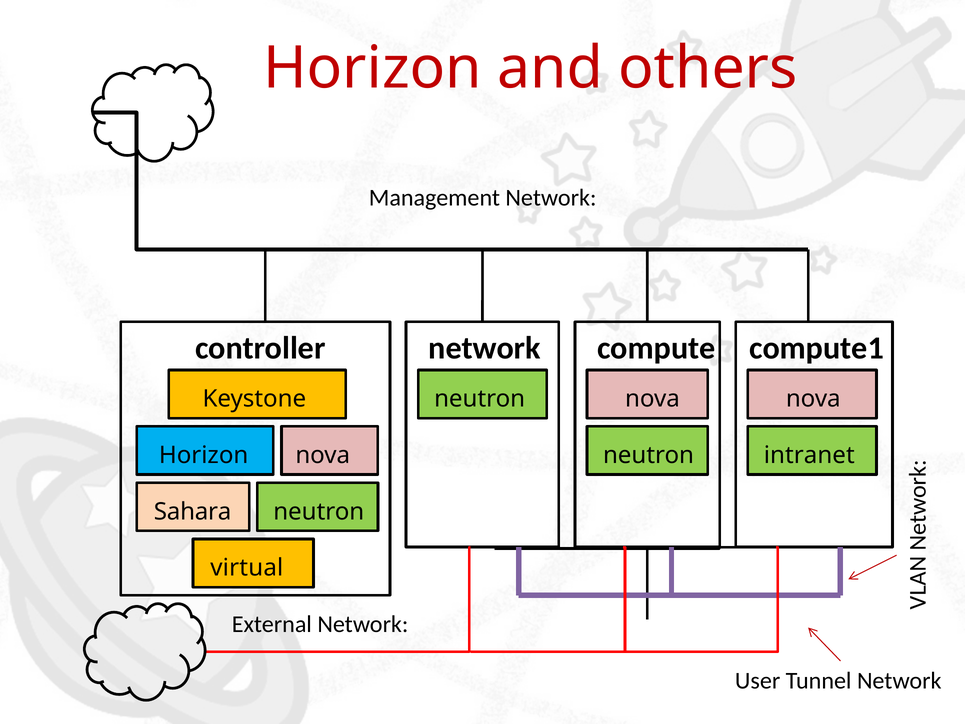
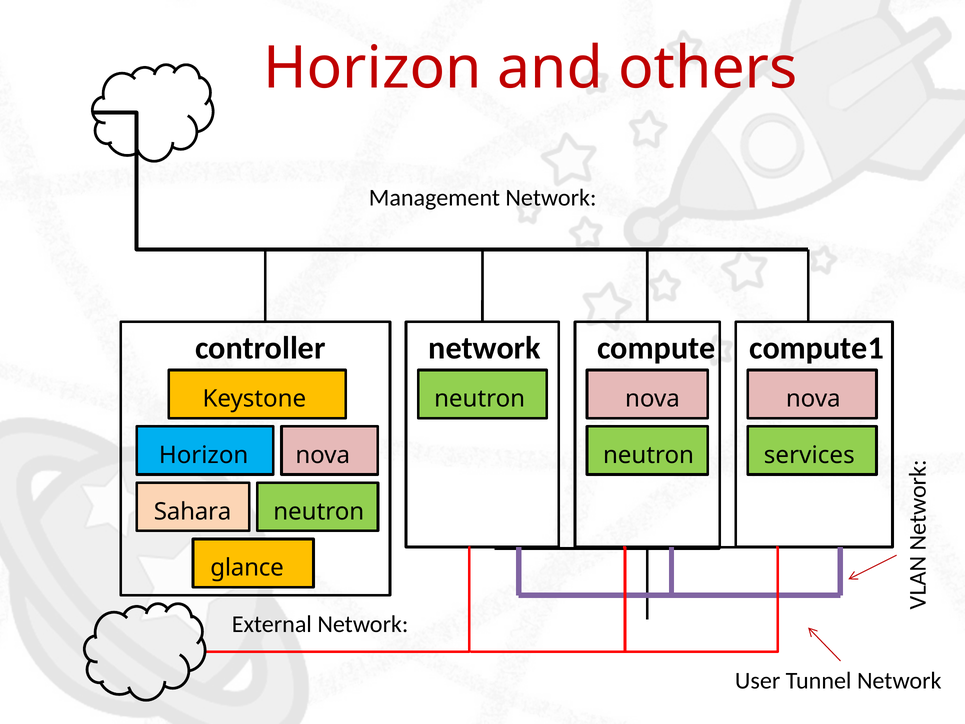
intranet: intranet -> services
virtual: virtual -> glance
